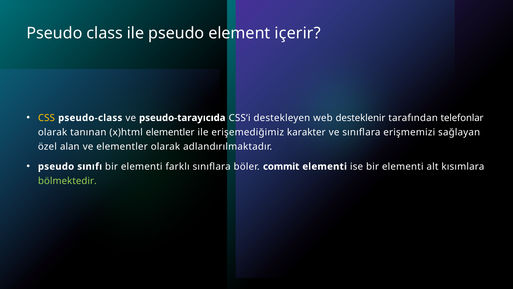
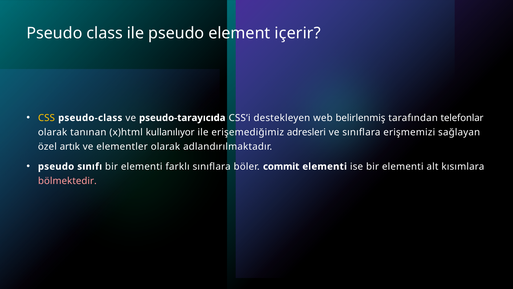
desteklenir: desteklenir -> belirlenmiş
x)html elementler: elementler -> kullanılıyor
karakter: karakter -> adresleri
alan: alan -> artık
bölmektedir colour: light green -> pink
